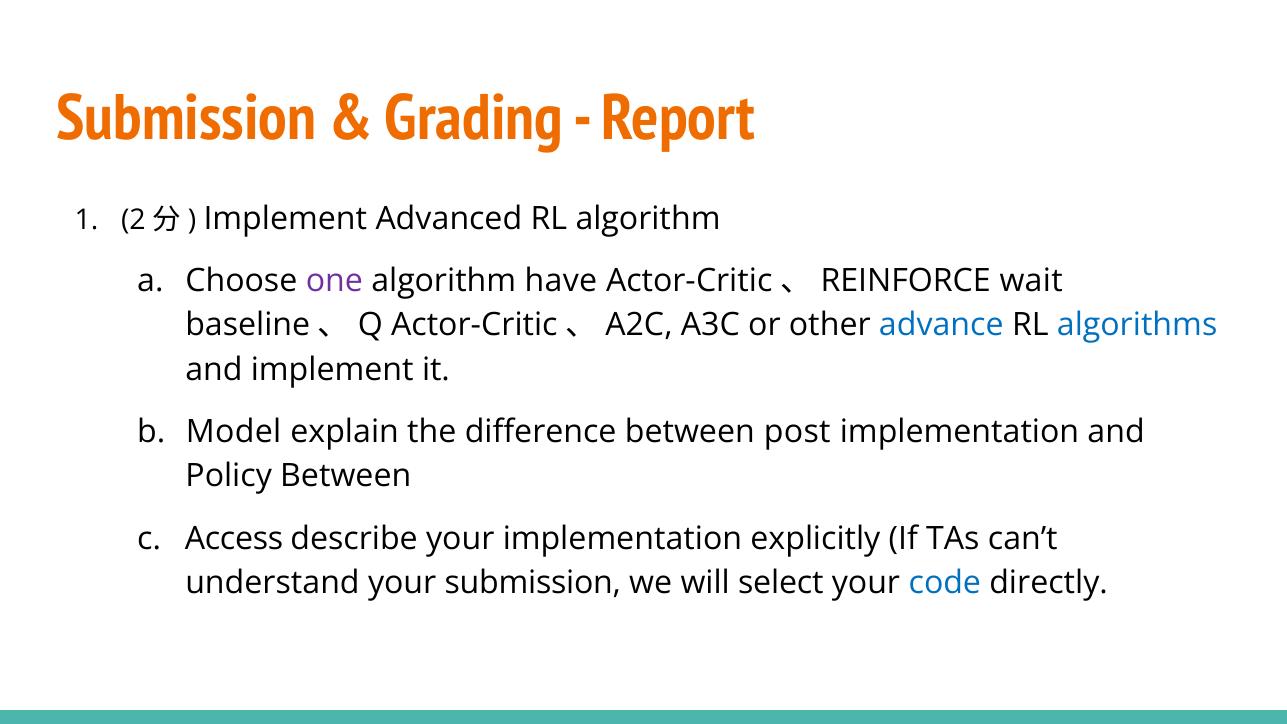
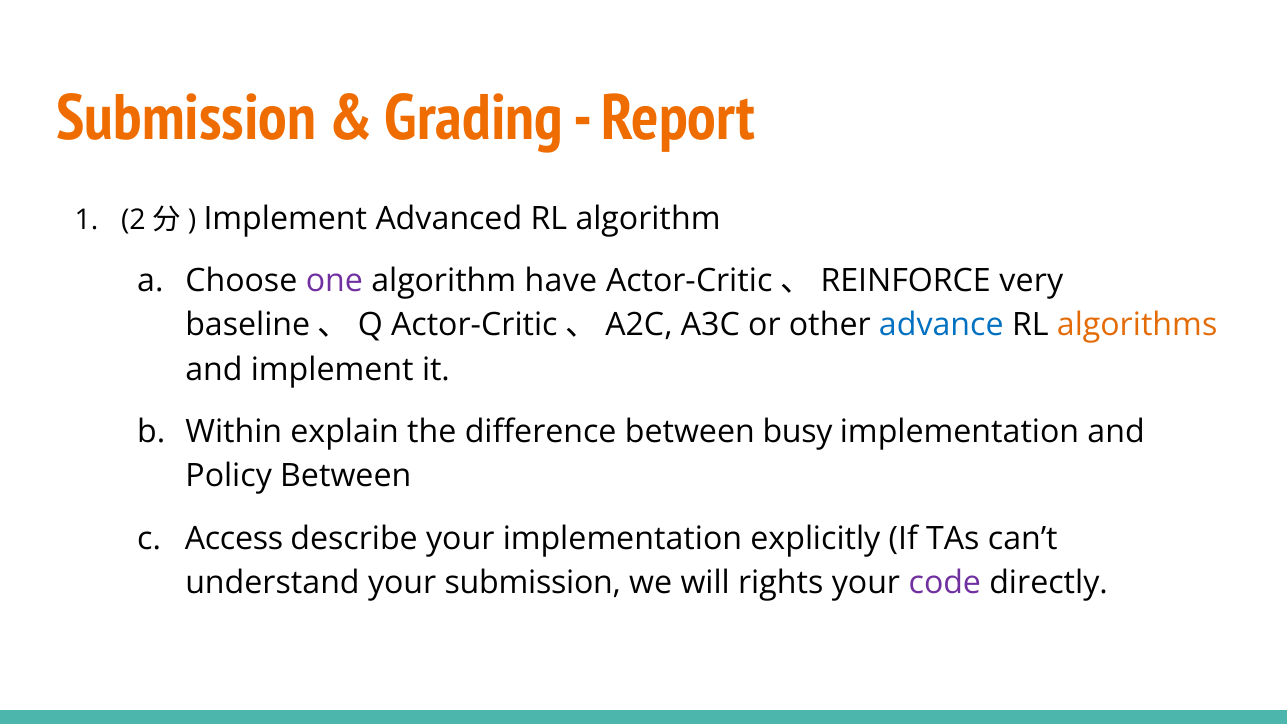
wait: wait -> very
algorithms colour: blue -> orange
Model: Model -> Within
post: post -> busy
select: select -> rights
code colour: blue -> purple
